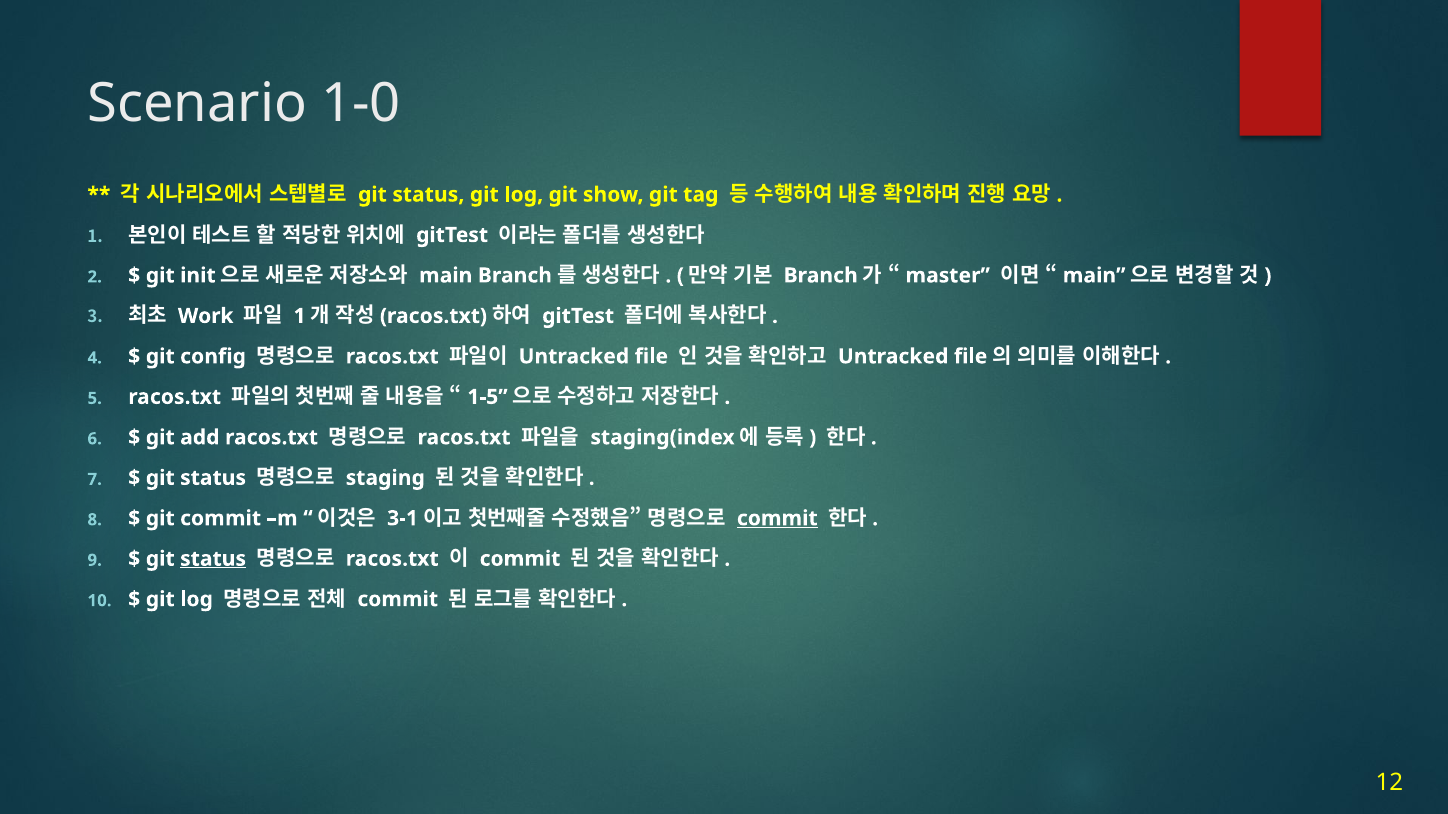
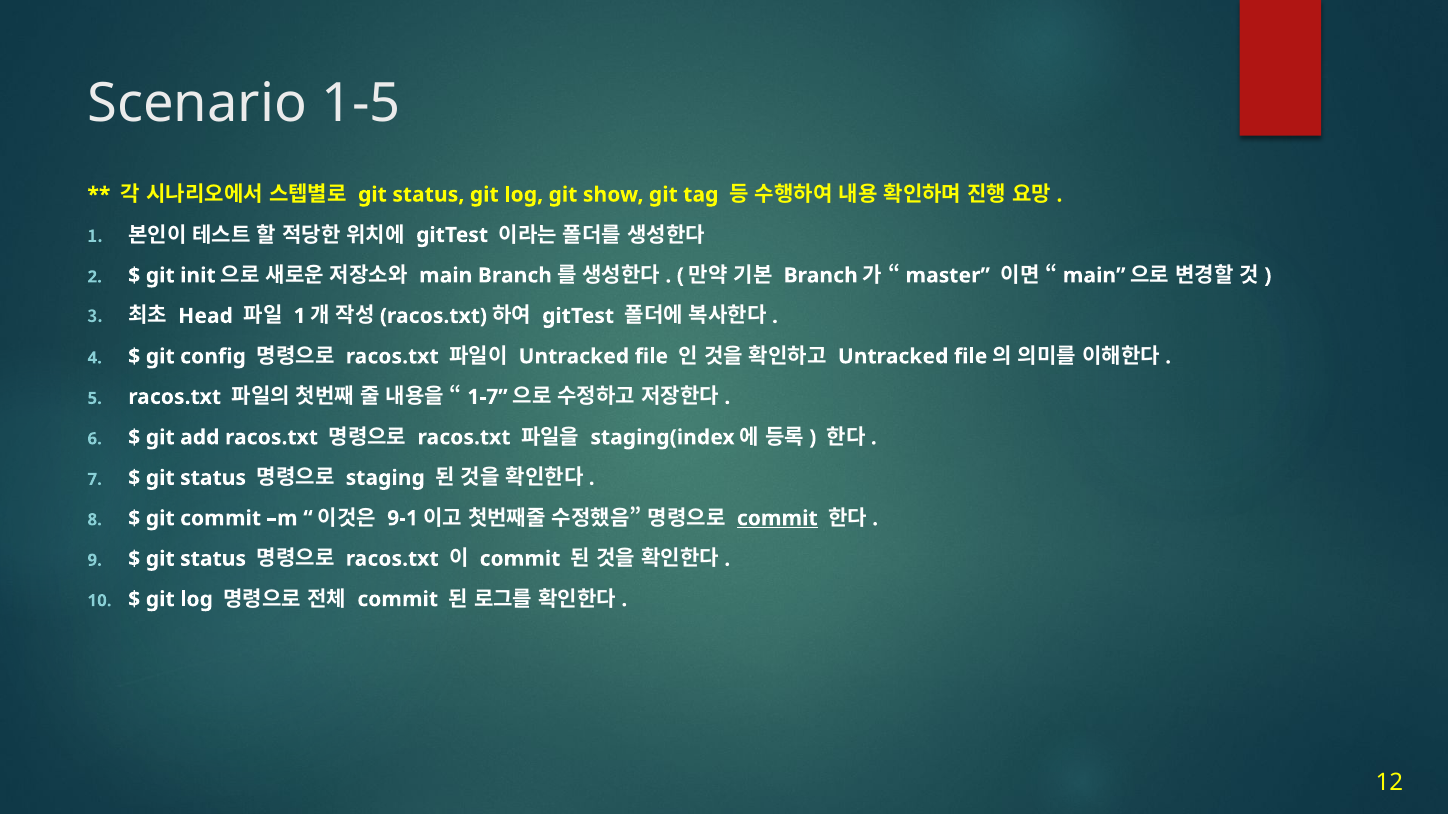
1-0: 1-0 -> 1-5
Work: Work -> Head
1-5: 1-5 -> 1-7
3-1: 3-1 -> 9-1
status at (213, 559) underline: present -> none
